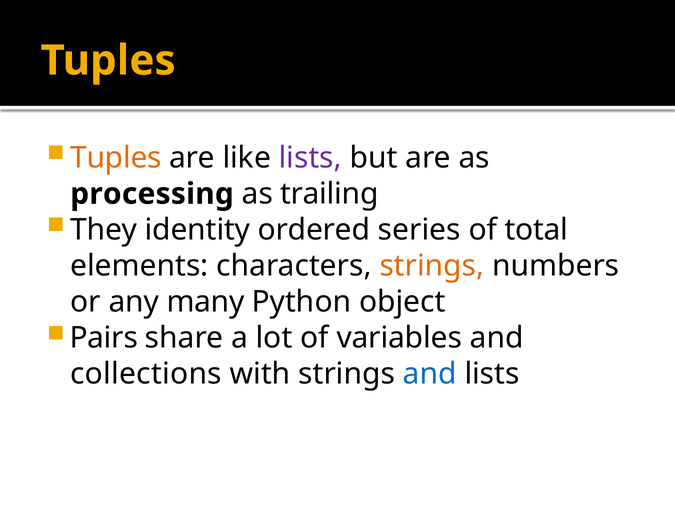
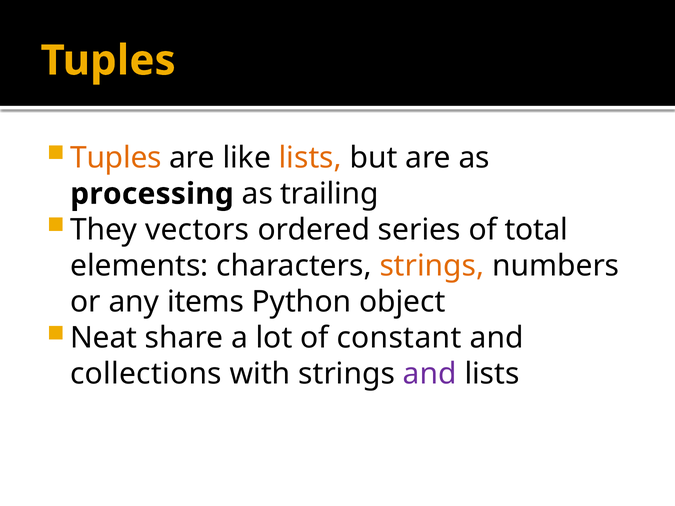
lists at (310, 158) colour: purple -> orange
identity: identity -> vectors
many: many -> items
Pairs: Pairs -> Neat
variables: variables -> constant
and at (430, 374) colour: blue -> purple
